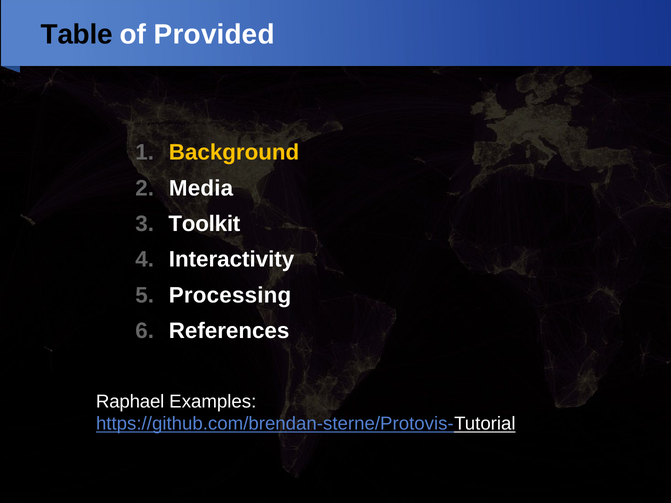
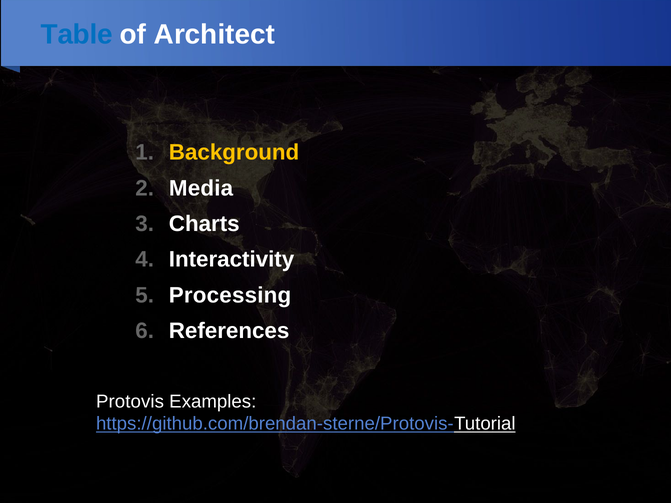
Table colour: black -> blue
Provided: Provided -> Architect
Toolkit: Toolkit -> Charts
Raphael: Raphael -> Protovis
